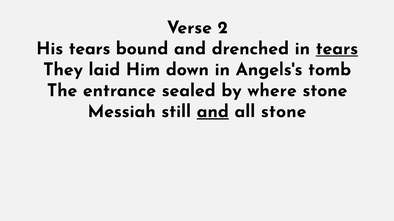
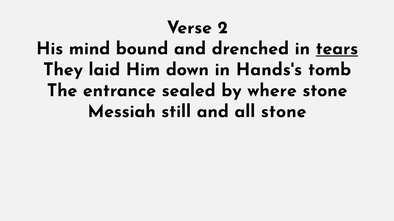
His tears: tears -> mind
Angels's: Angels's -> Hands's
and at (213, 112) underline: present -> none
